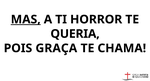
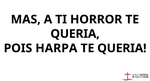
MAS underline: present -> none
GRAÇA: GRAÇA -> HARPA
CHAMA at (122, 49): CHAMA -> QUERIA
